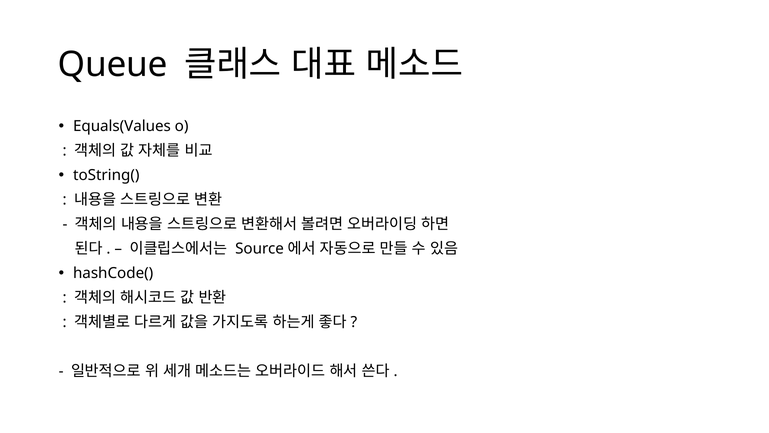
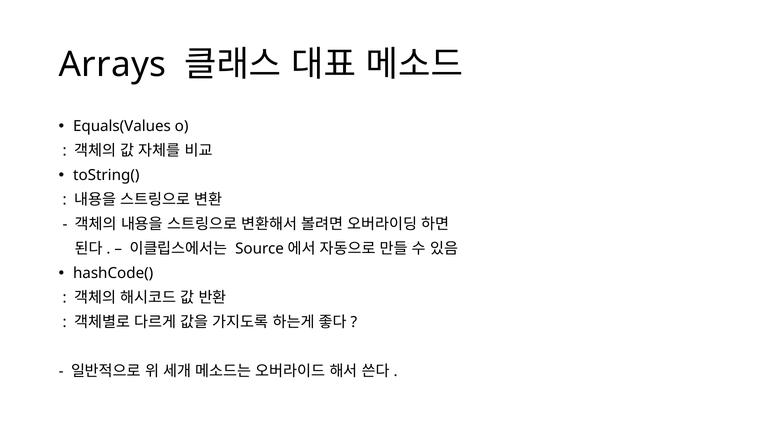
Queue: Queue -> Arrays
